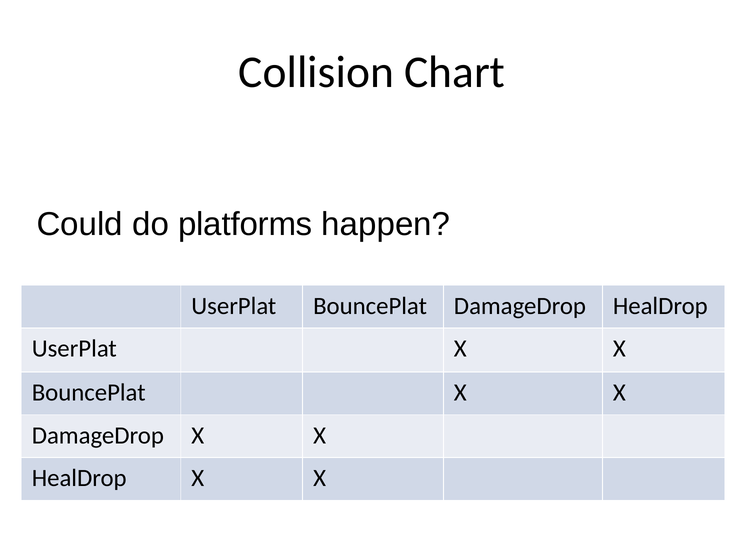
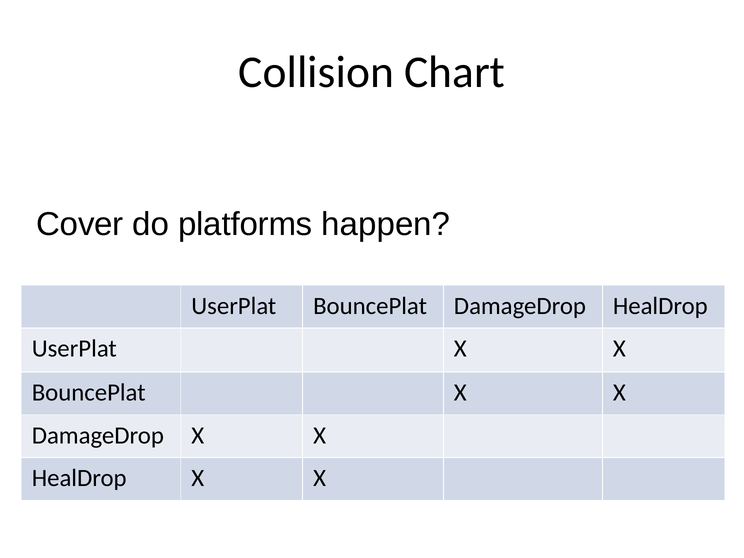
Could: Could -> Cover
